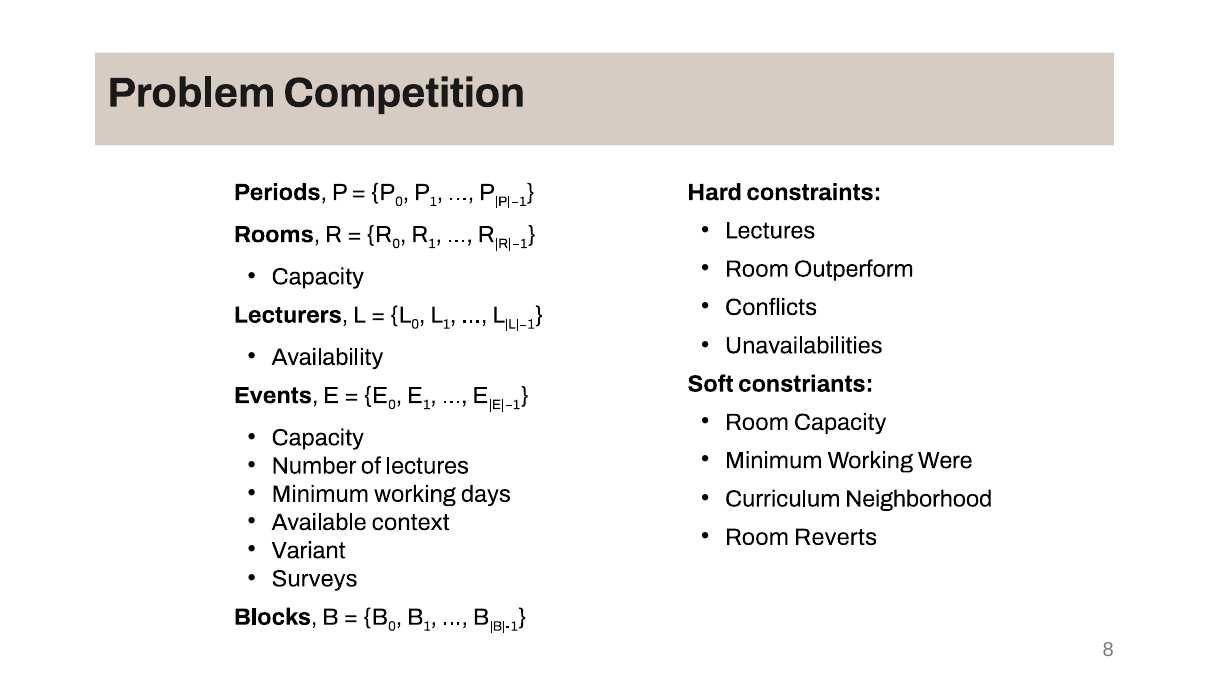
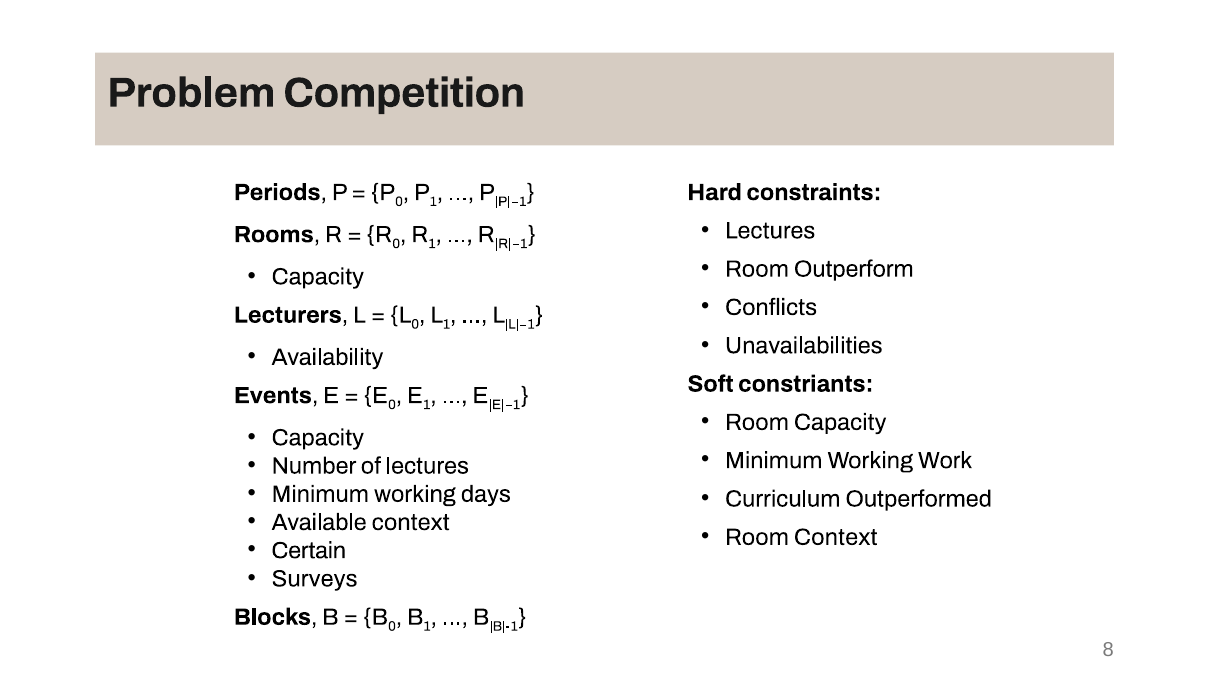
Were: Were -> Work
Neighborhood: Neighborhood -> Outperformed
Room Reverts: Reverts -> Context
Variant: Variant -> Certain
